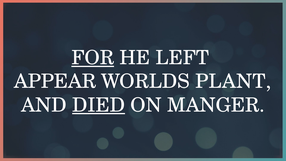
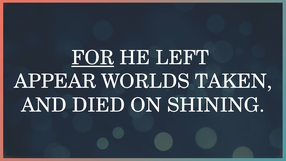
PLANT: PLANT -> TAKEN
DIED underline: present -> none
MANGER: MANGER -> SHINING
